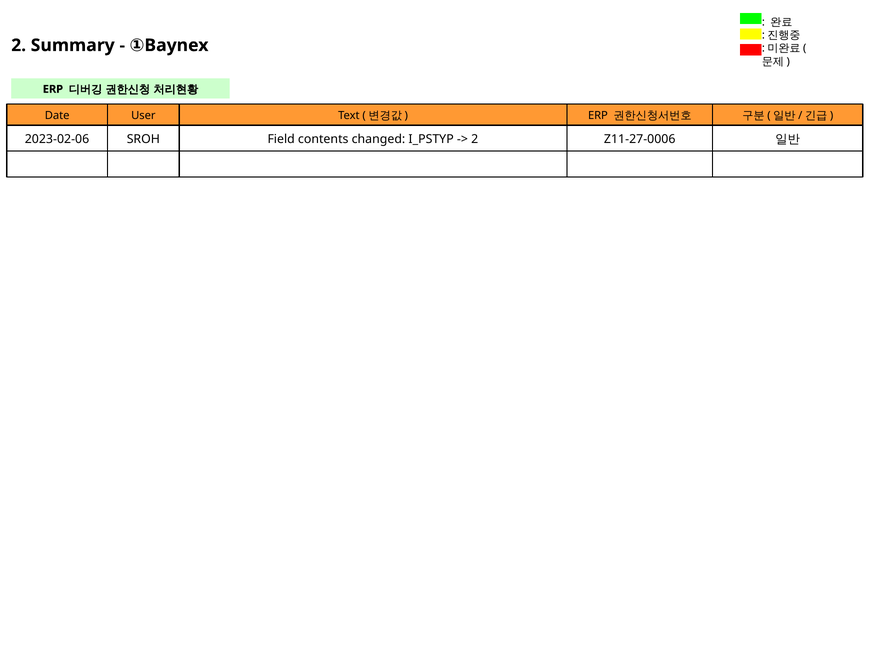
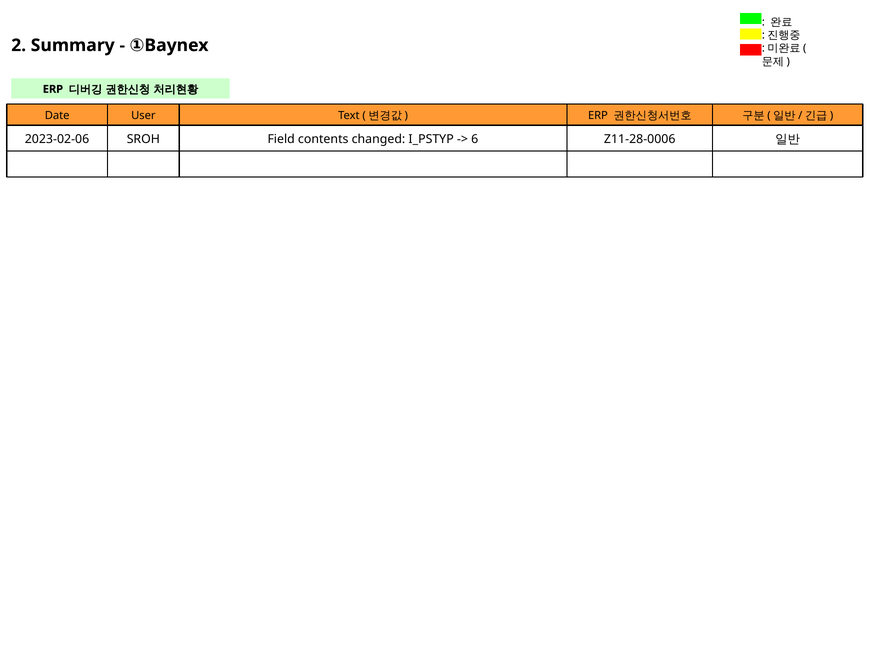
2 at (475, 139): 2 -> 6
Z11-27-0006: Z11-27-0006 -> Z11-28-0006
